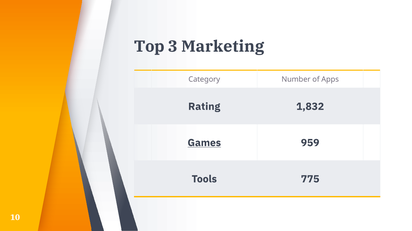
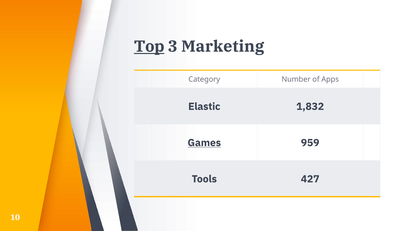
Top underline: none -> present
Rating: Rating -> Elastic
775: 775 -> 427
